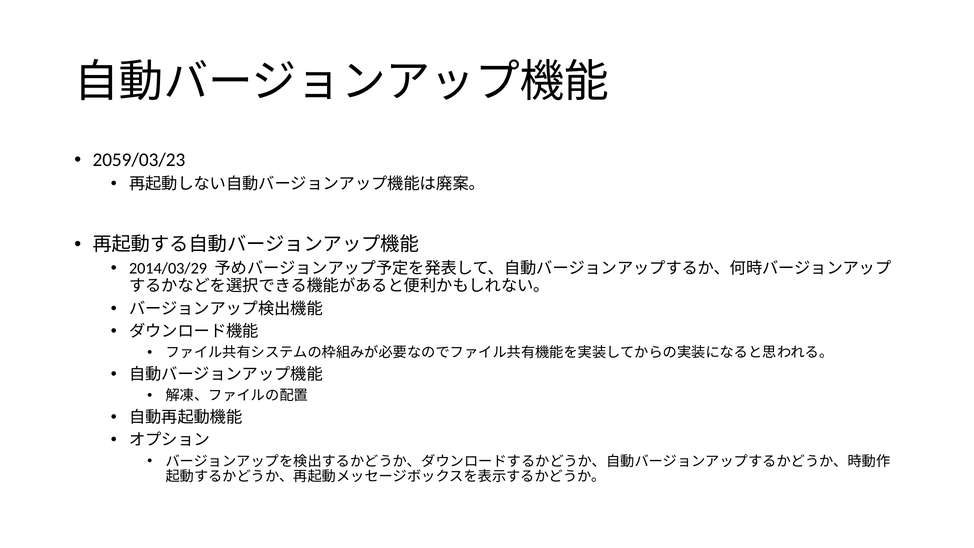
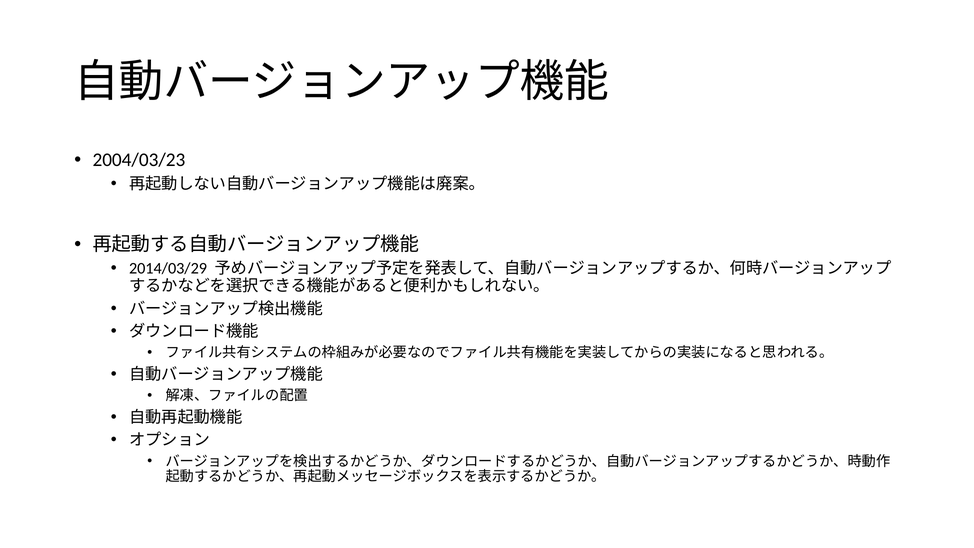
2059/03/23: 2059/03/23 -> 2004/03/23
